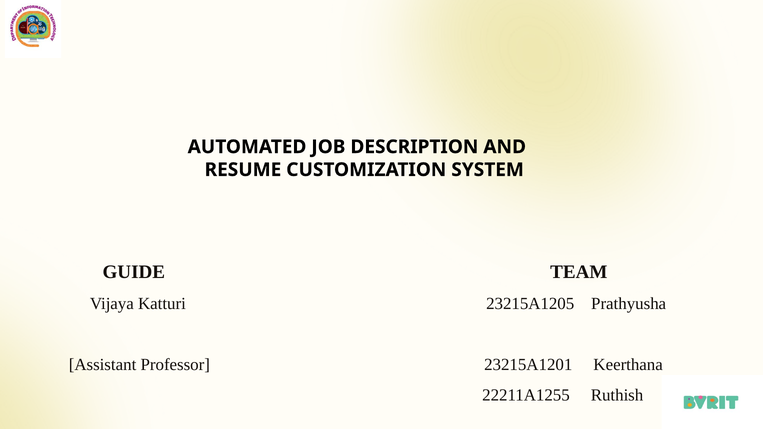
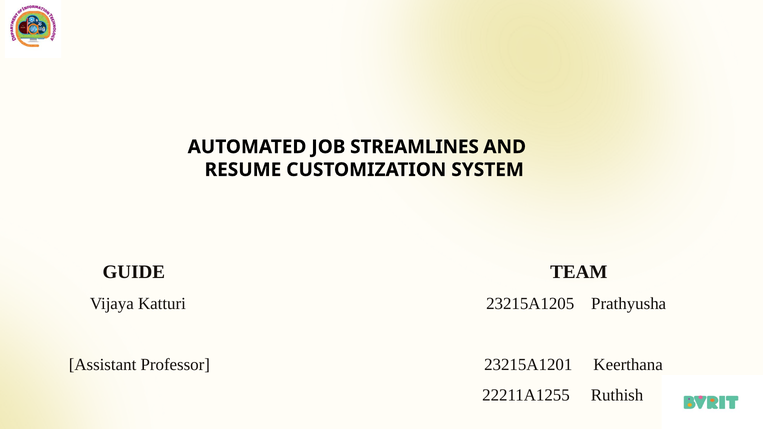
DESCRIPTION: DESCRIPTION -> STREAMLINES
